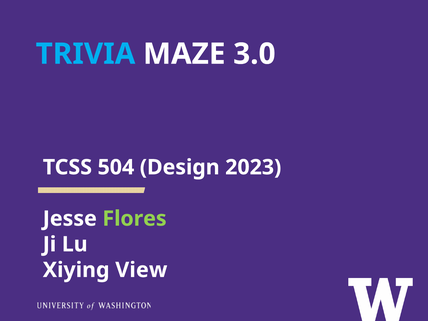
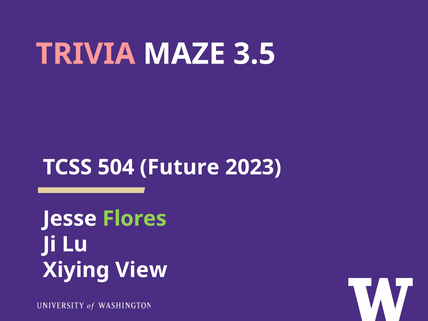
TRIVIA colour: light blue -> pink
3.0: 3.0 -> 3.5
Design: Design -> Future
